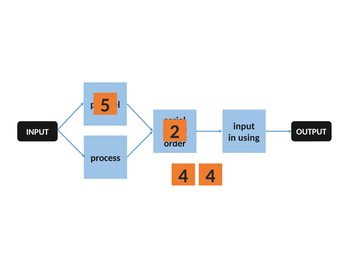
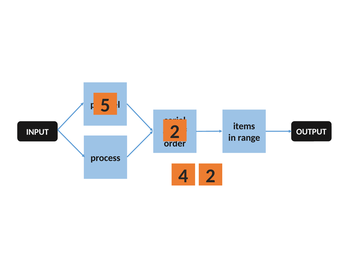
input at (244, 126): input -> items
using: using -> range
4 4: 4 -> 2
